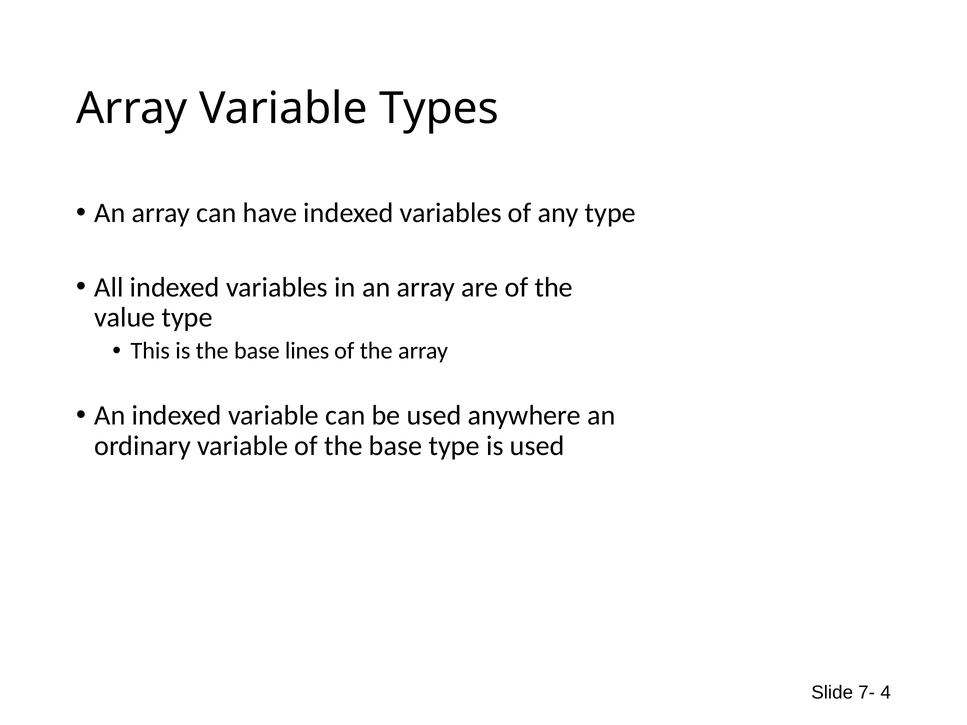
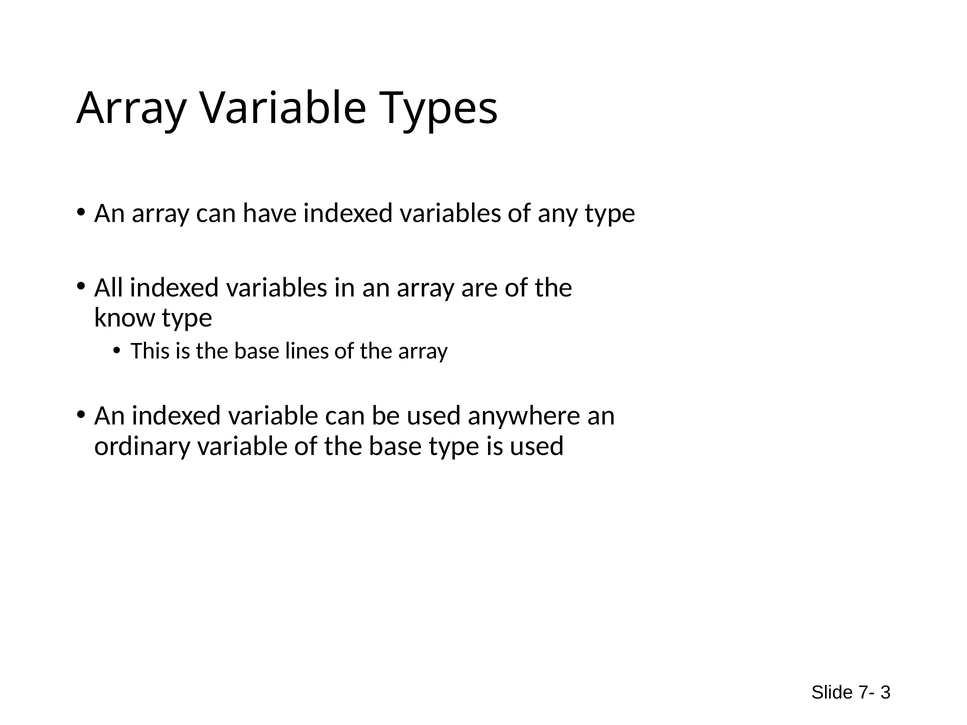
value: value -> know
4: 4 -> 3
